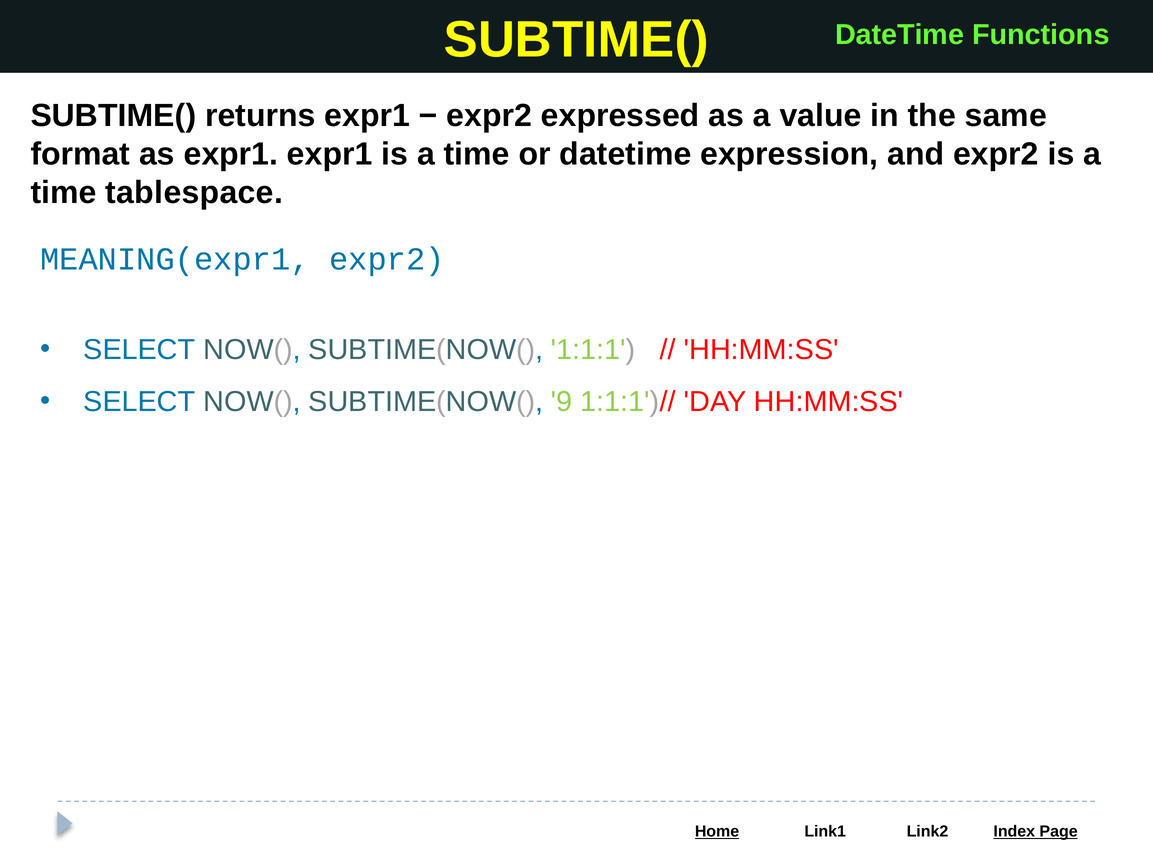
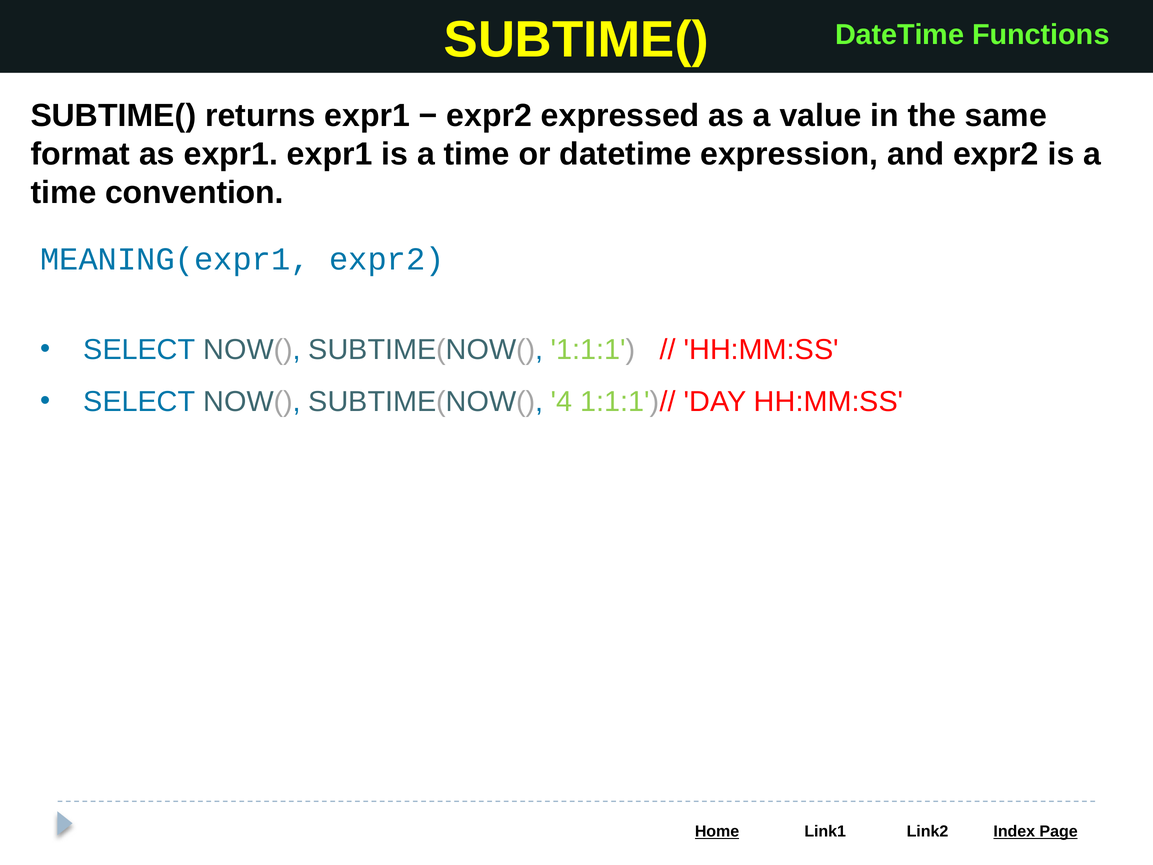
tablespace: tablespace -> convention
9: 9 -> 4
